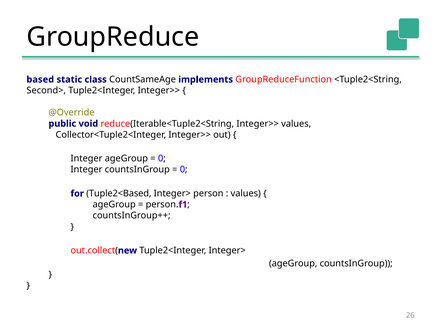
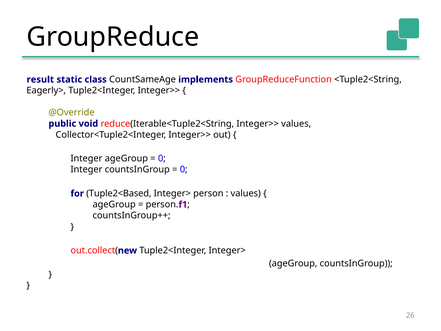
based: based -> result
Second>: Second> -> Eagerly>
